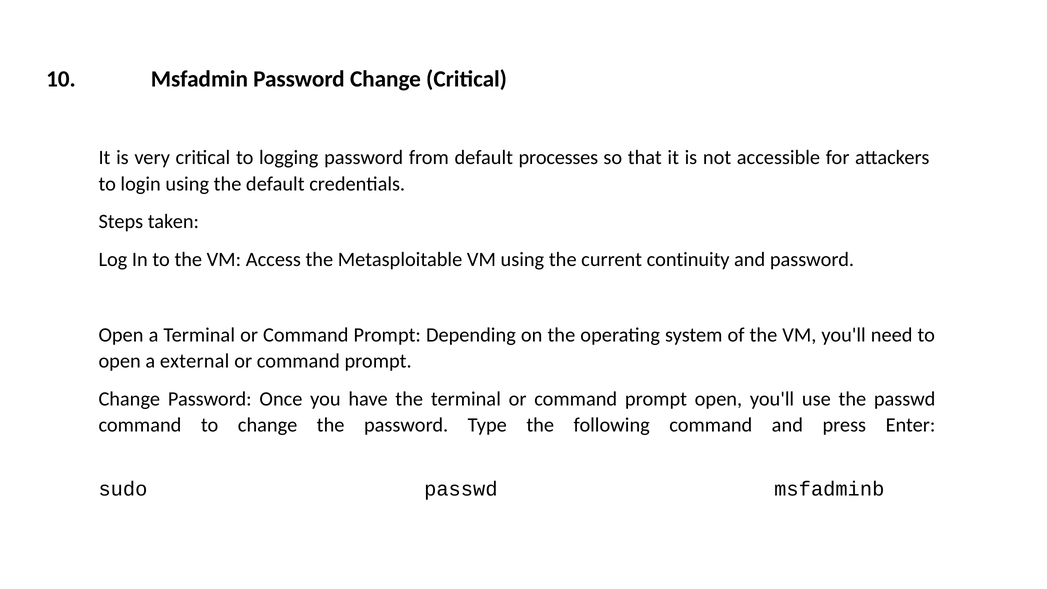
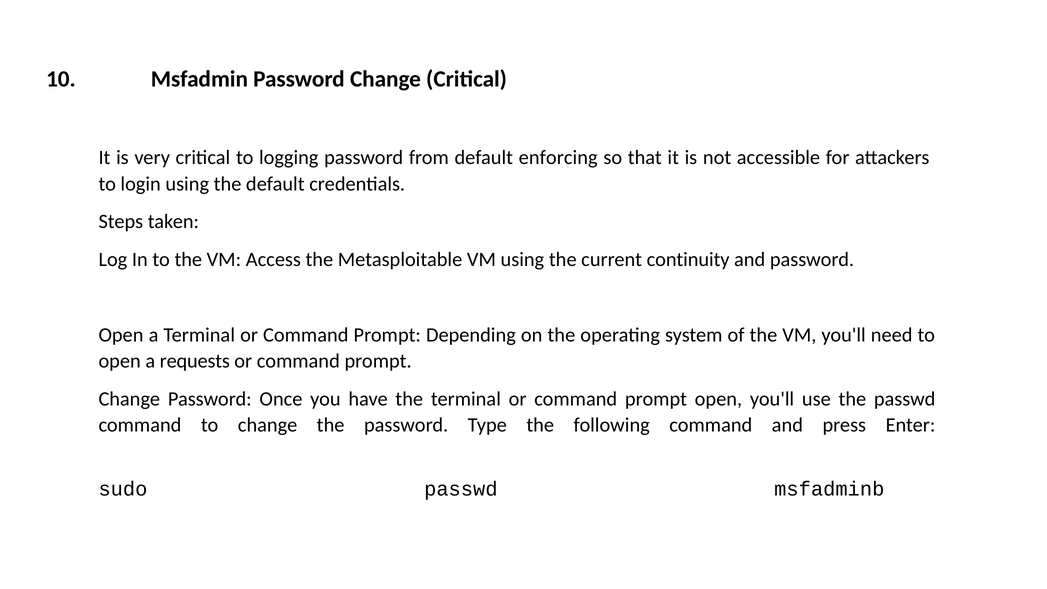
processes: processes -> enforcing
external: external -> requests
